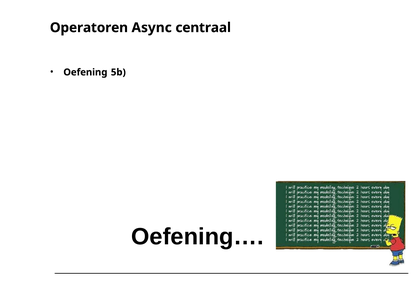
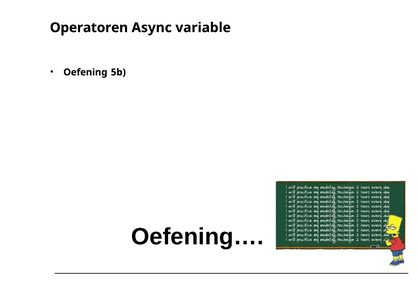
centraal: centraal -> variable
